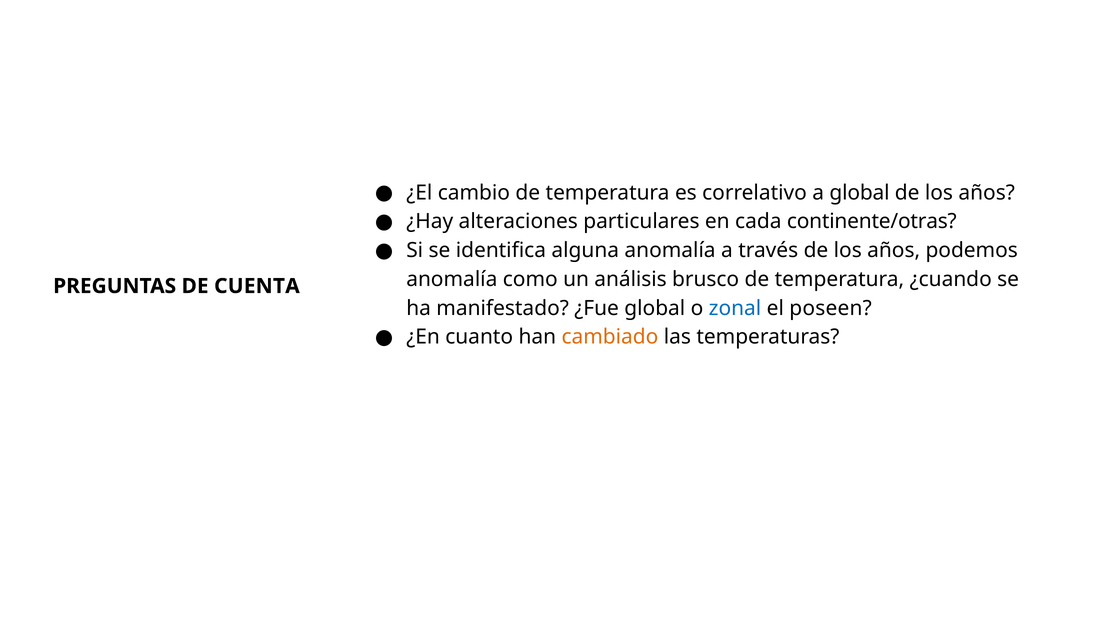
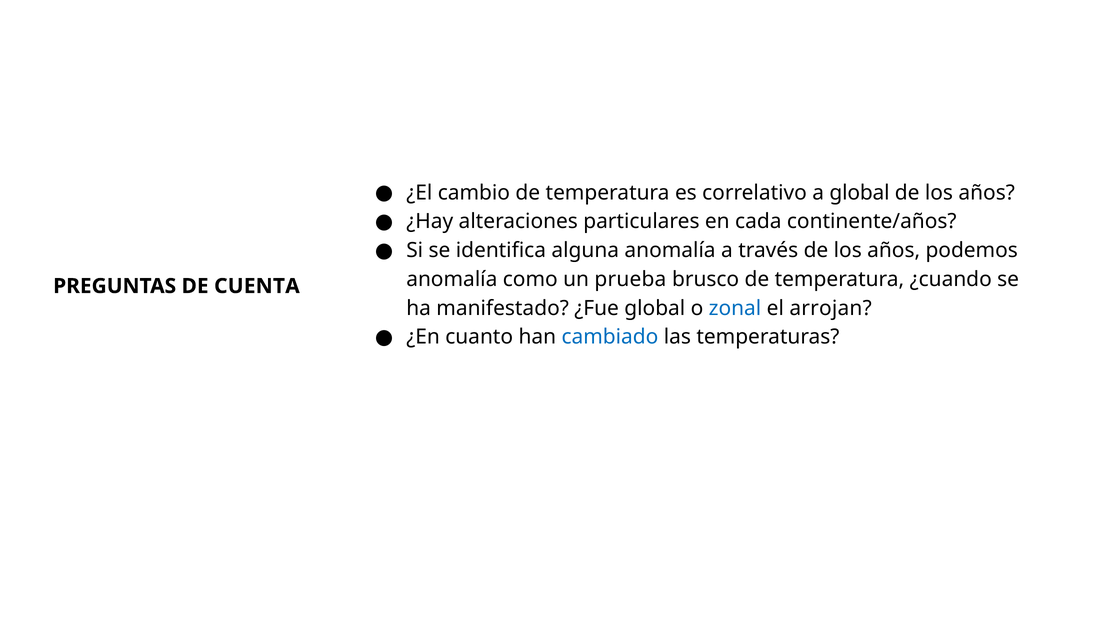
continente/otras: continente/otras -> continente/años
análisis: análisis -> prueba
poseen: poseen -> arrojan
cambiado colour: orange -> blue
